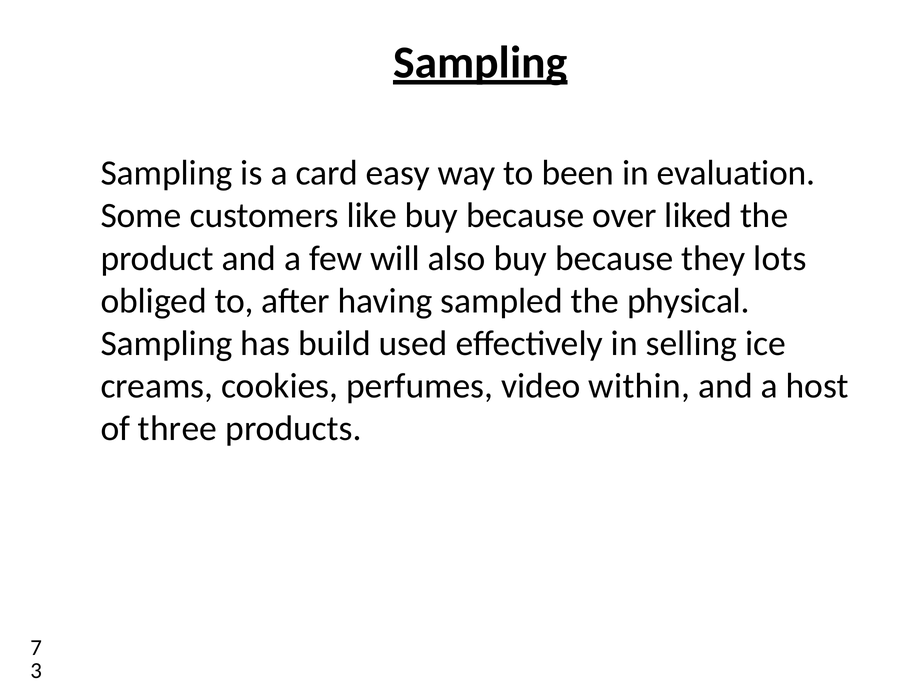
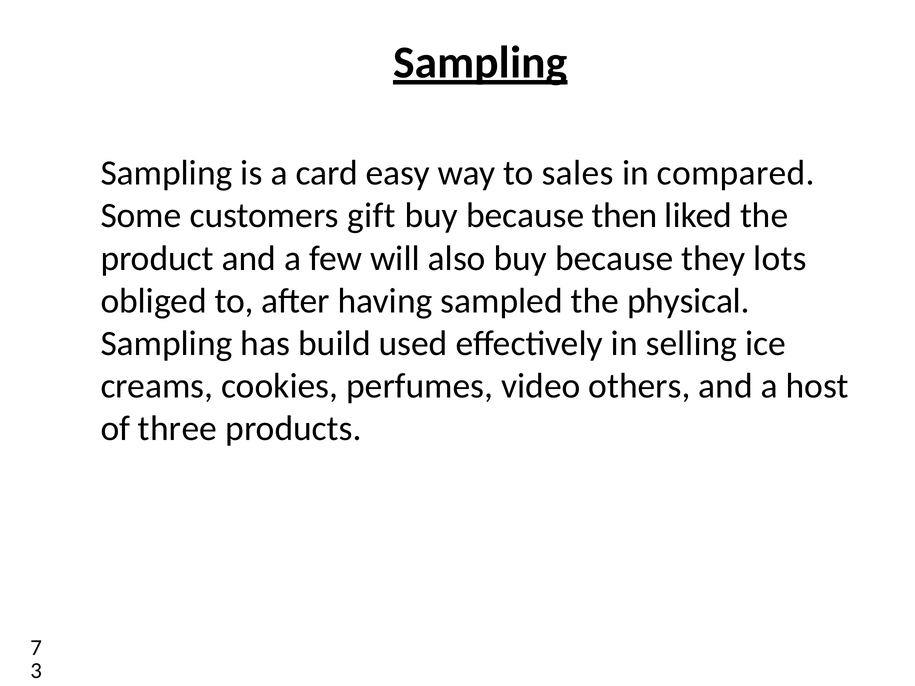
been: been -> sales
evaluation: evaluation -> compared
like: like -> gift
over: over -> then
within: within -> others
